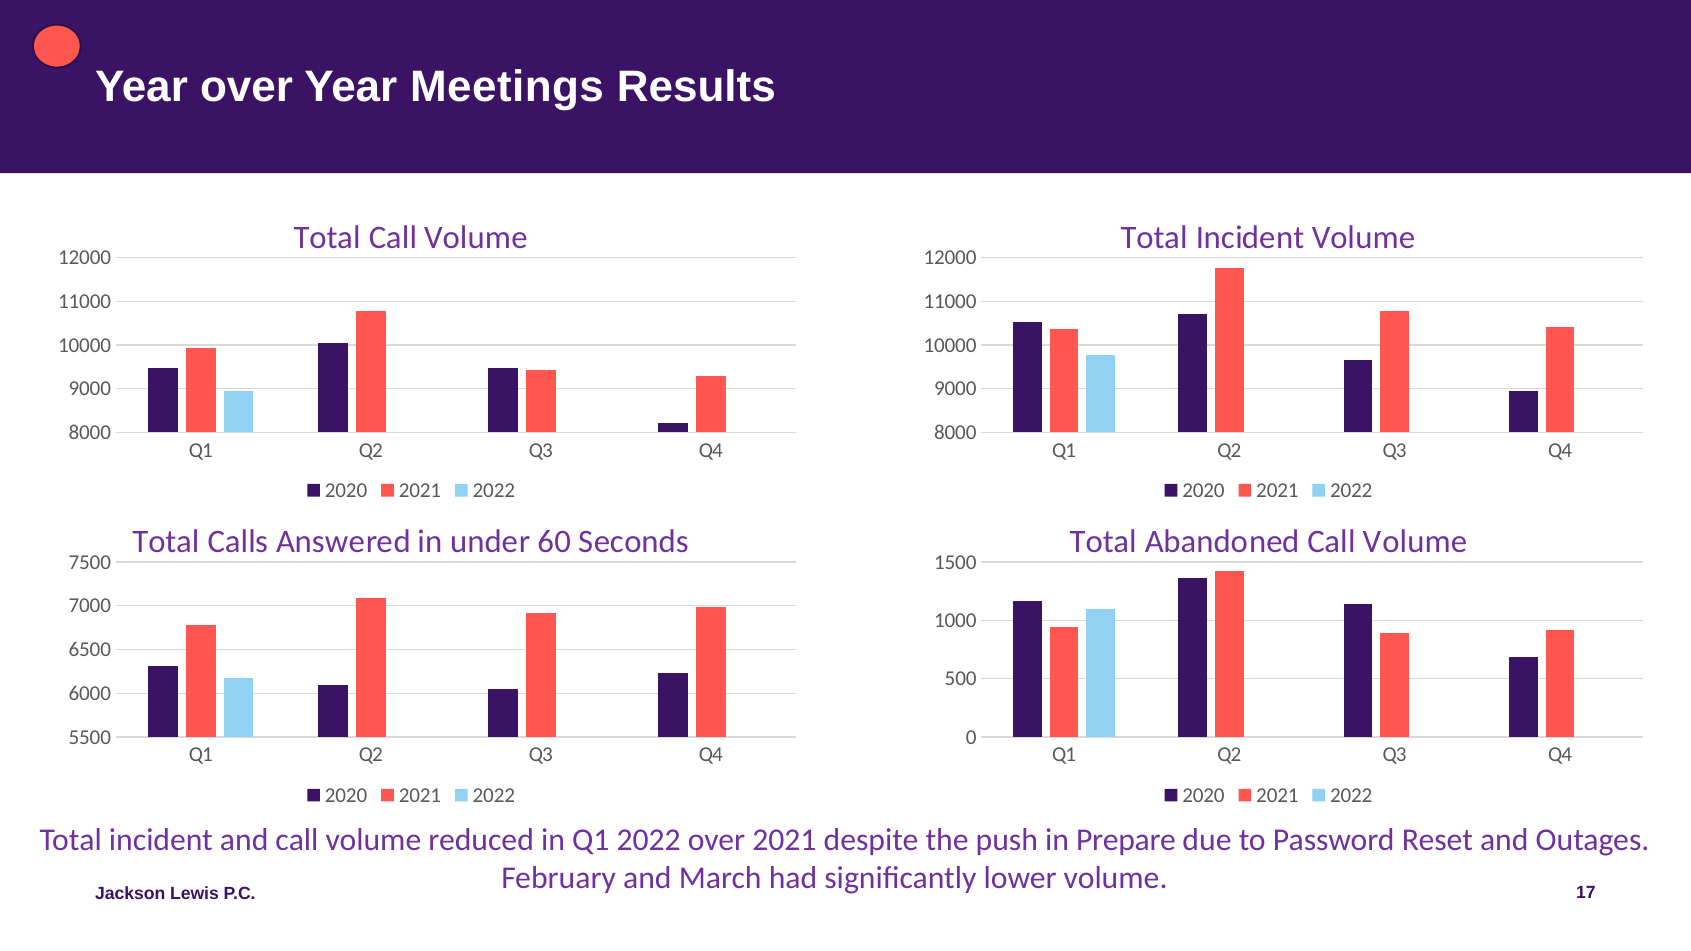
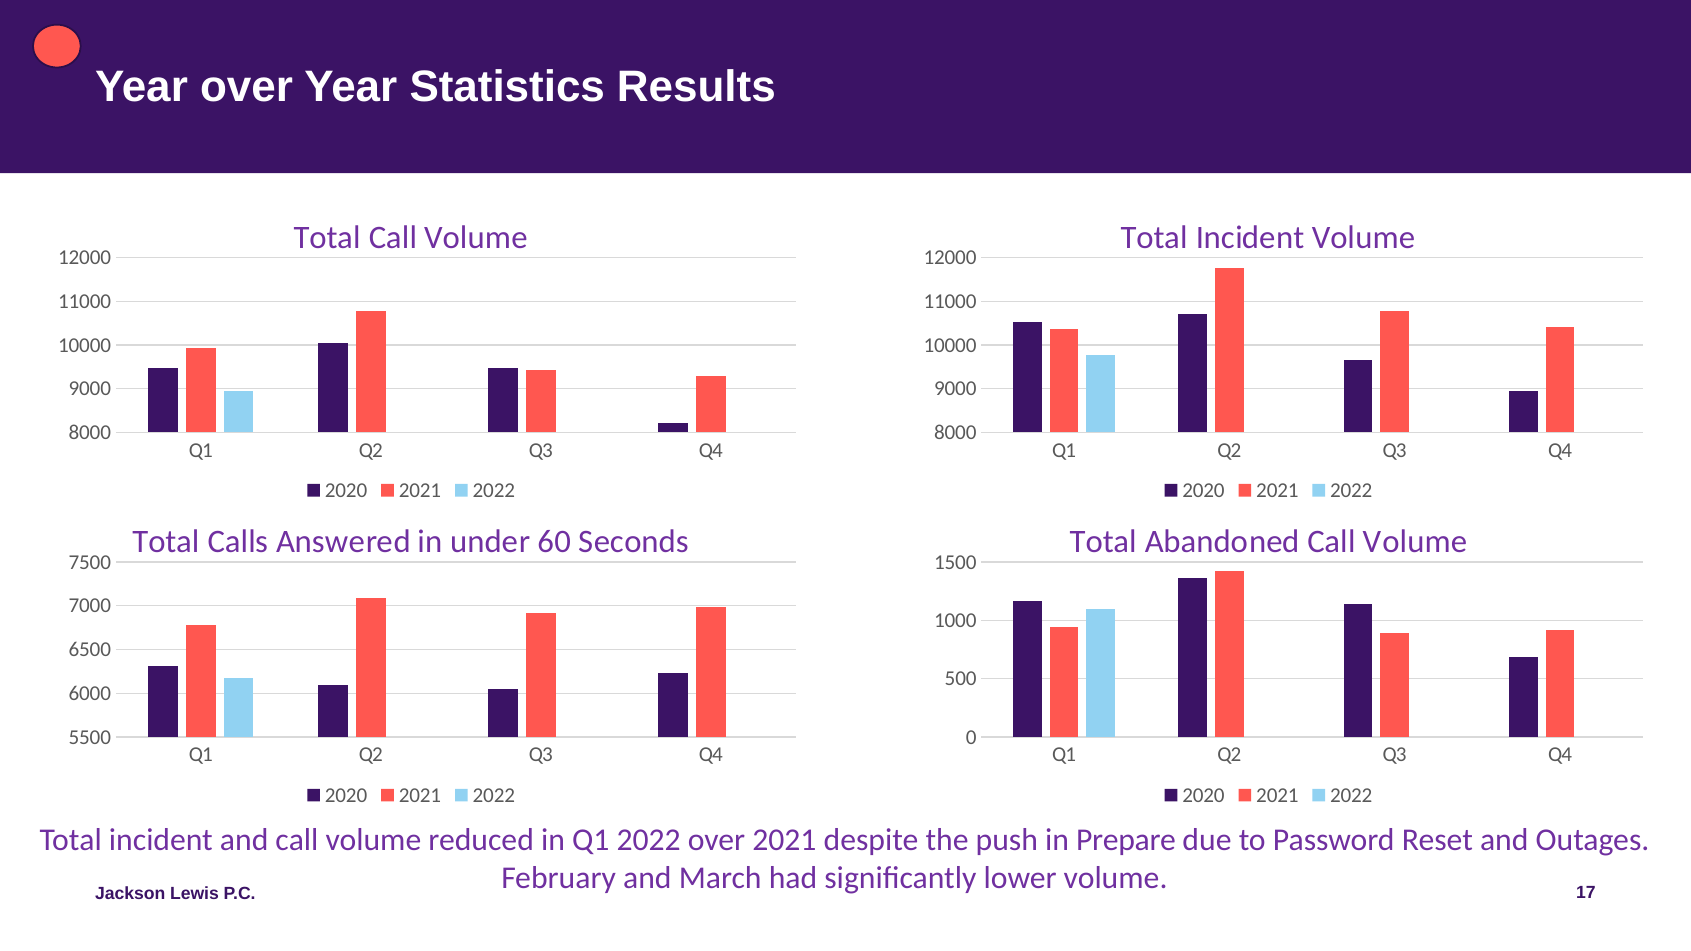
Meetings: Meetings -> Statistics
